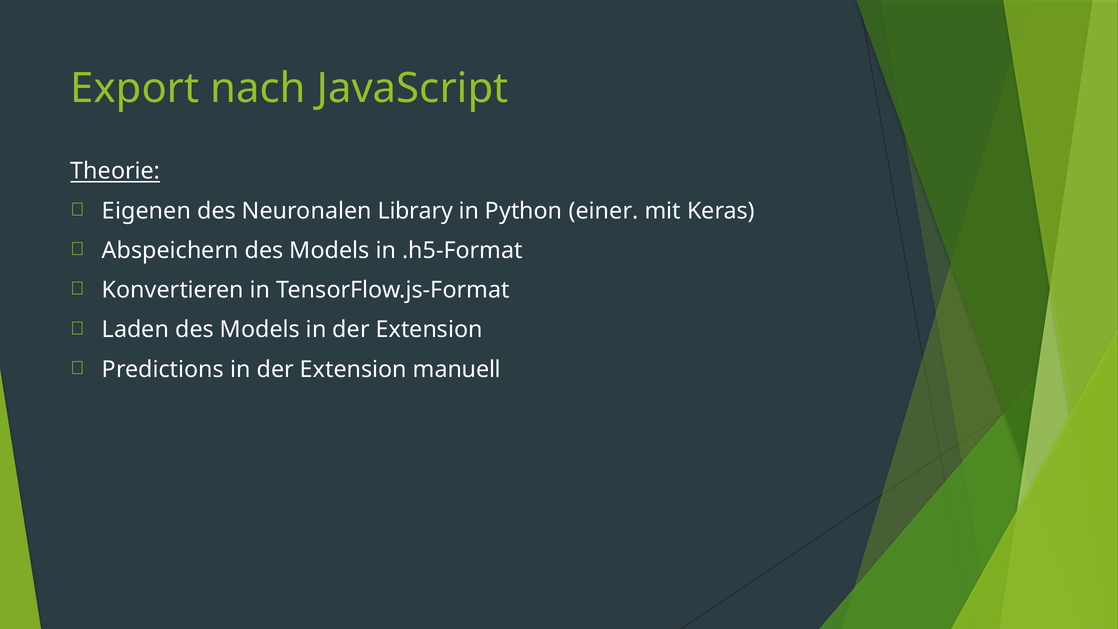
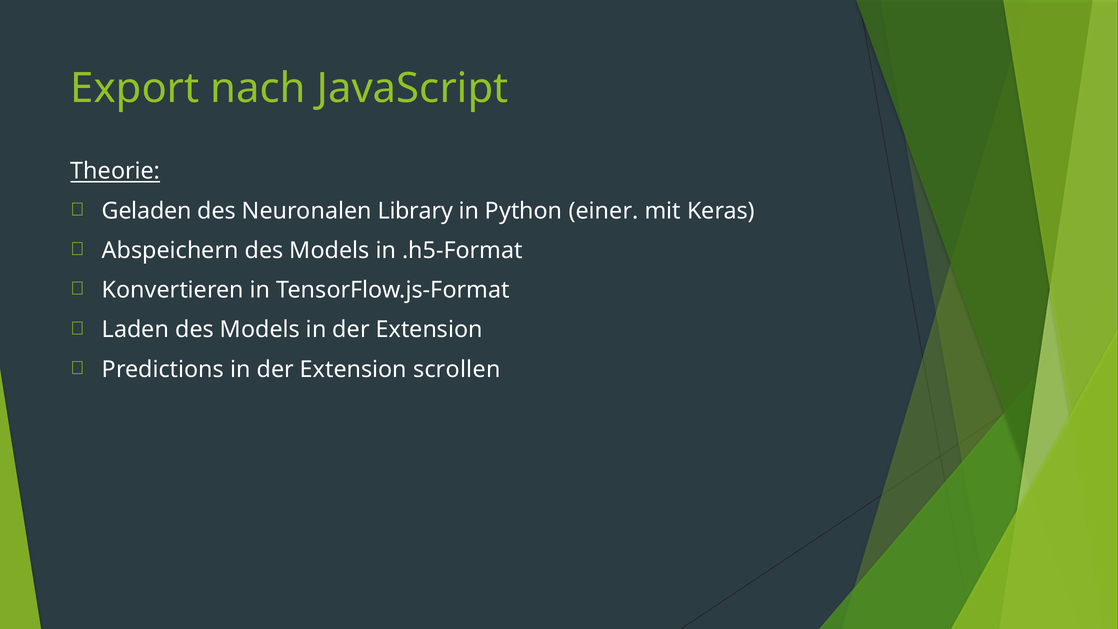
Eigenen: Eigenen -> Geladen
manuell: manuell -> scrollen
